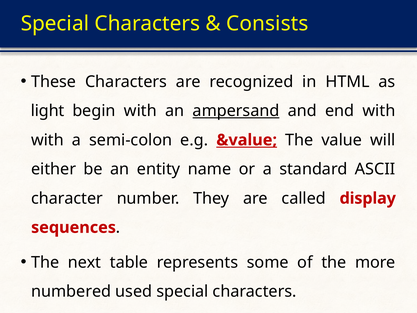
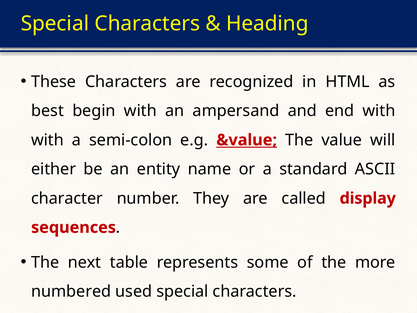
Consists: Consists -> Heading
light: light -> best
ampersand underline: present -> none
